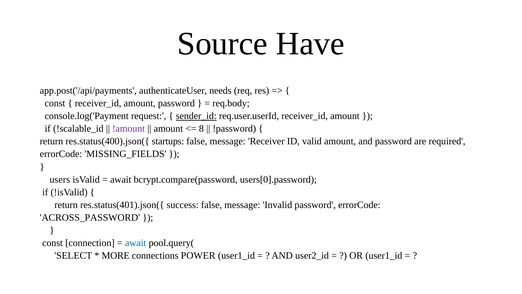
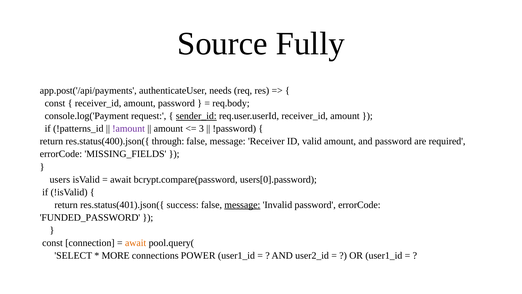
Have: Have -> Fully
!scalable_id: !scalable_id -> !patterns_id
8: 8 -> 3
startups: startups -> through
message at (242, 205) underline: none -> present
ACROSS_PASSWORD: ACROSS_PASSWORD -> FUNDED_PASSWORD
await at (136, 243) colour: blue -> orange
